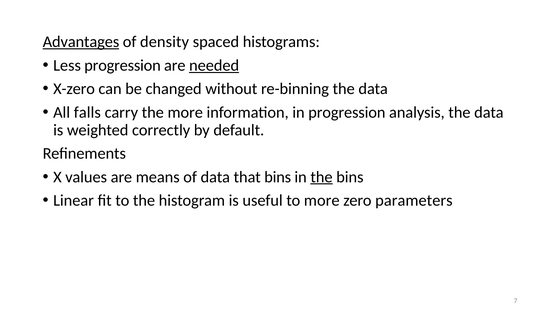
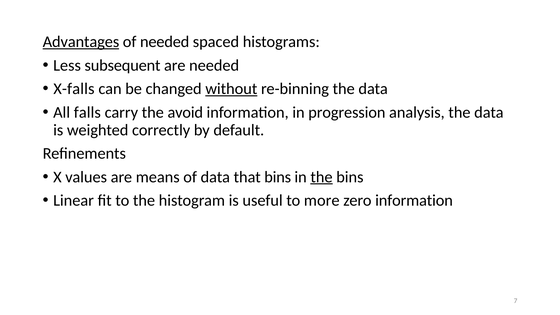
of density: density -> needed
Less progression: progression -> subsequent
needed at (214, 65) underline: present -> none
X-zero: X-zero -> X-falls
without underline: none -> present
the more: more -> avoid
zero parameters: parameters -> information
